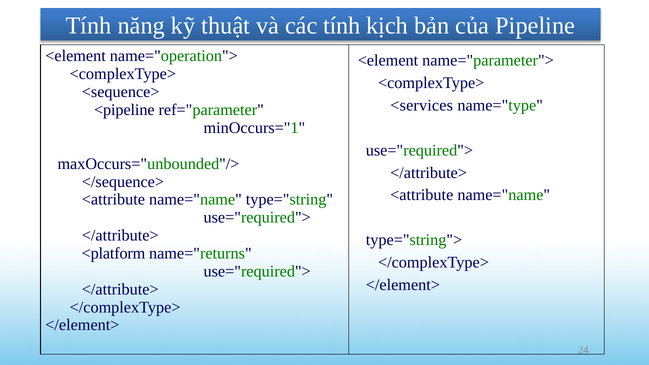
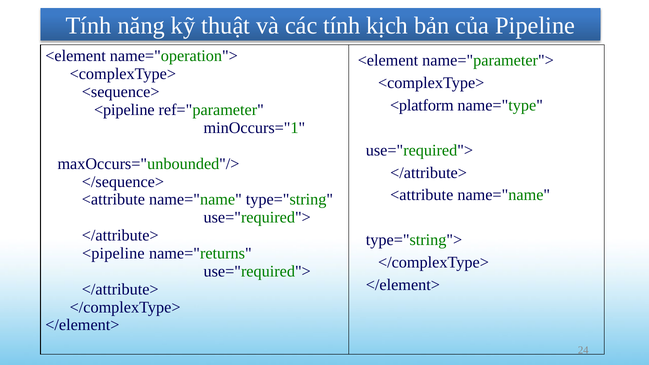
<services: <services -> <platform
<platform at (114, 254): <platform -> <pipeline
